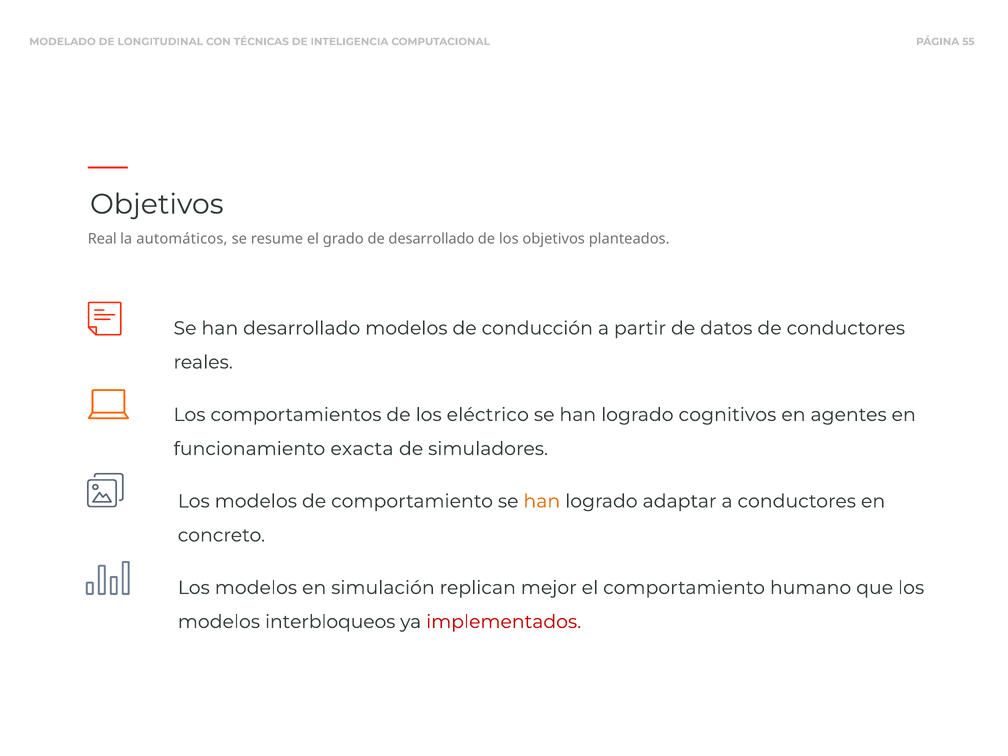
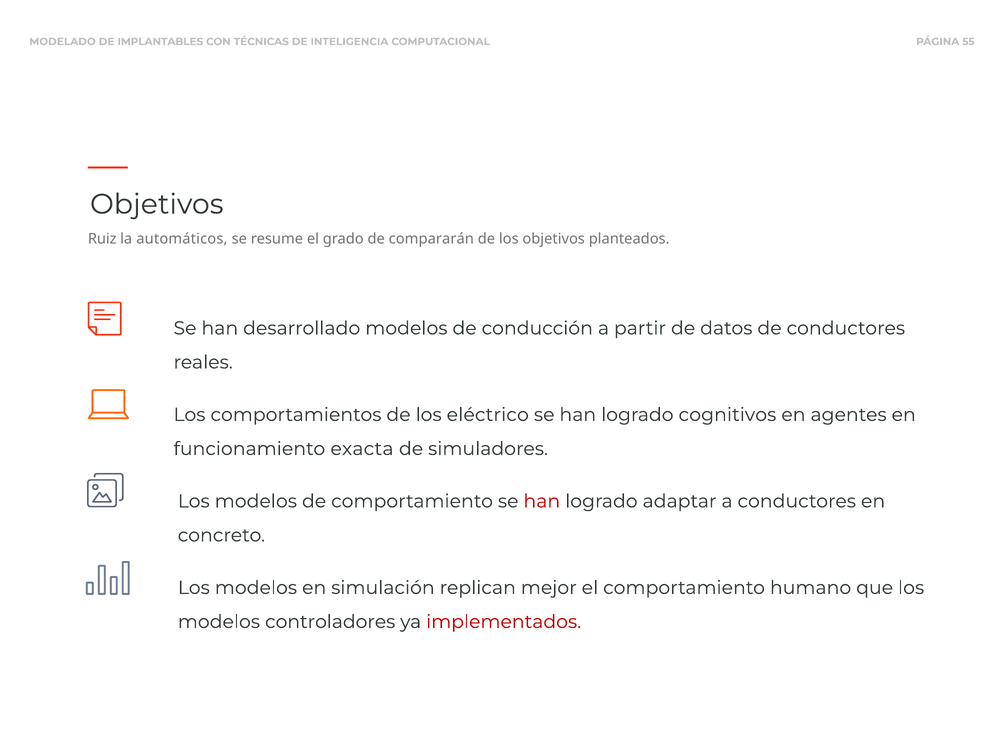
LONGITUDINAL: LONGITUDINAL -> IMPLANTABLES
Real: Real -> Ruiz
de desarrollado: desarrollado -> compararán
han at (542, 501) colour: orange -> red
interbloqueos: interbloqueos -> controladores
